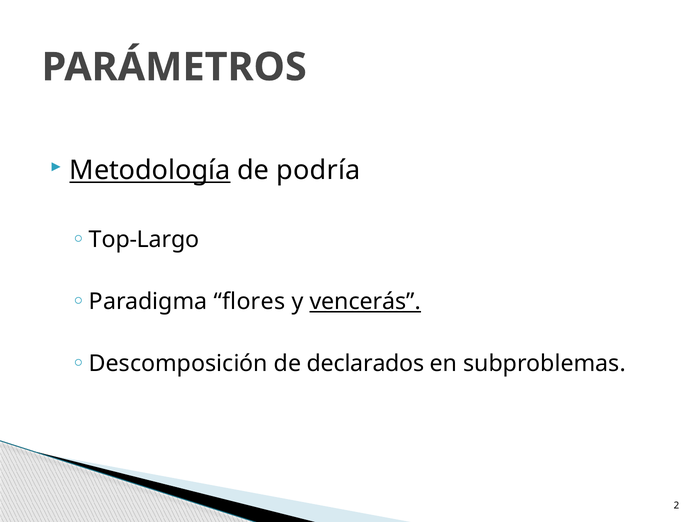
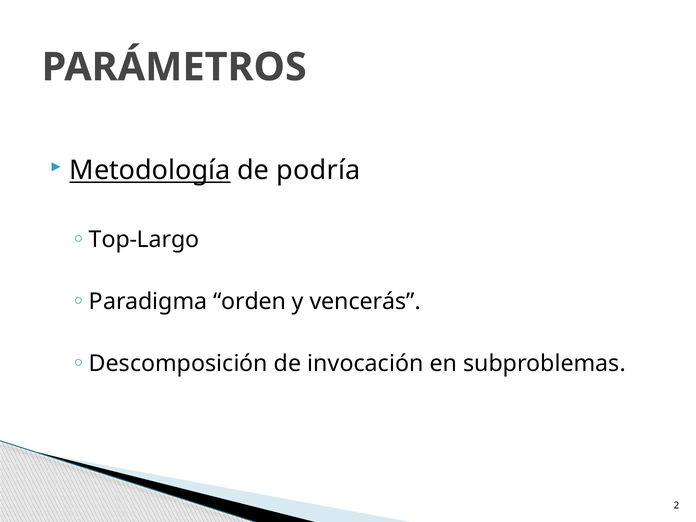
flores: flores -> orden
vencerás underline: present -> none
declarados: declarados -> invocación
